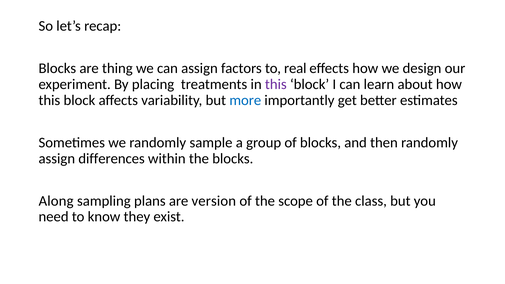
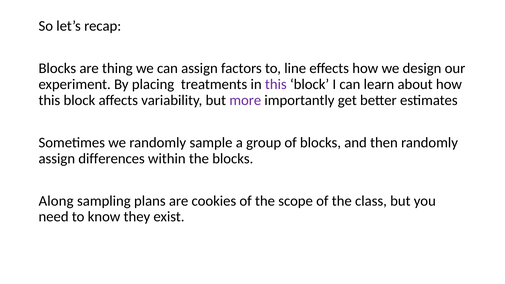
real: real -> line
more colour: blue -> purple
version: version -> cookies
